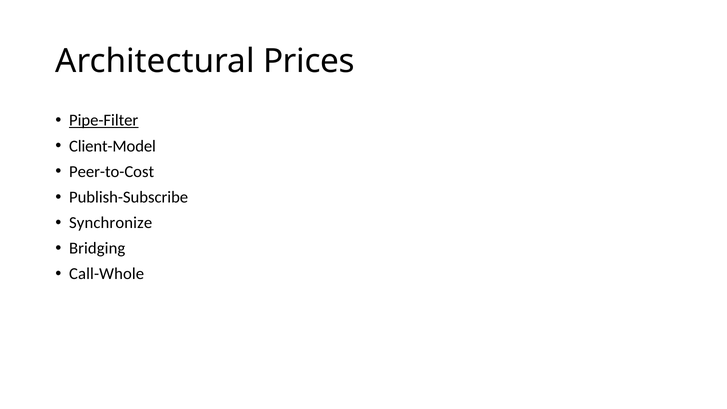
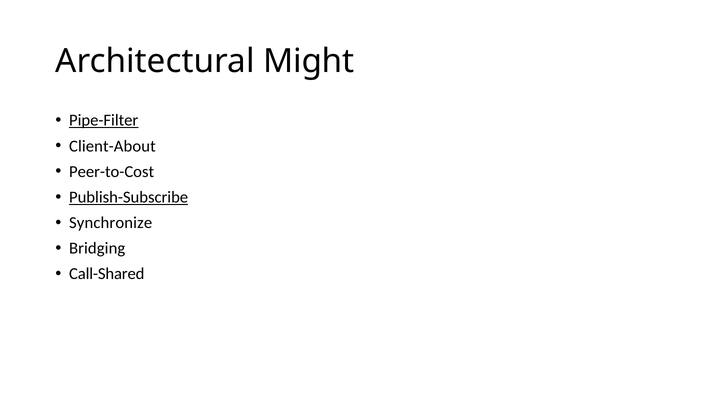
Prices: Prices -> Might
Client-Model: Client-Model -> Client-About
Publish-Subscribe underline: none -> present
Call-Whole: Call-Whole -> Call-Shared
